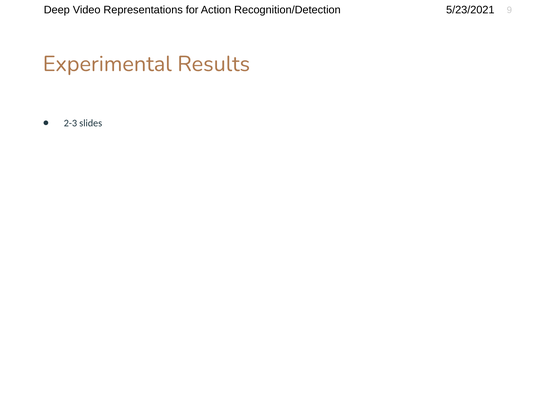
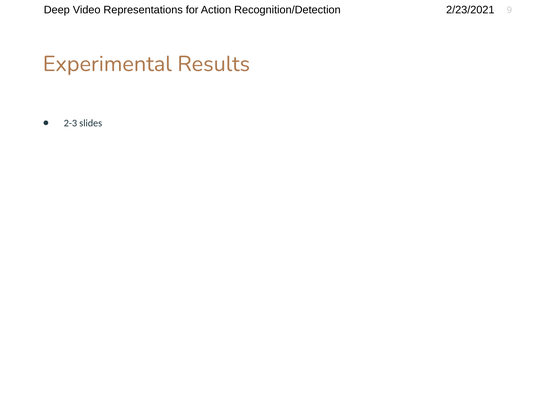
5/23/2021: 5/23/2021 -> 2/23/2021
